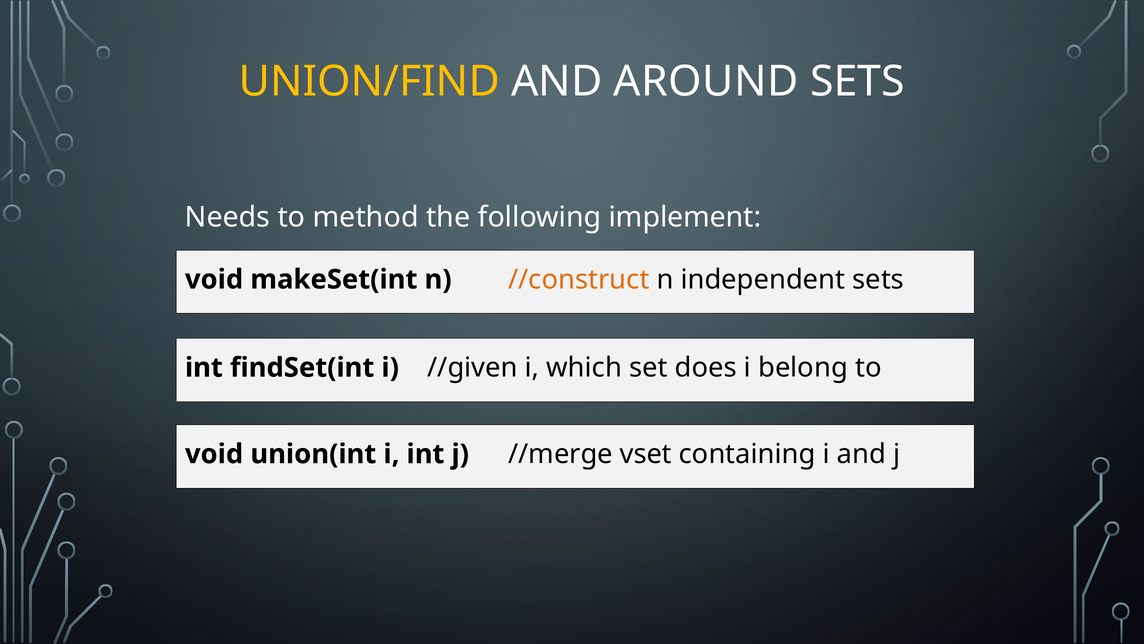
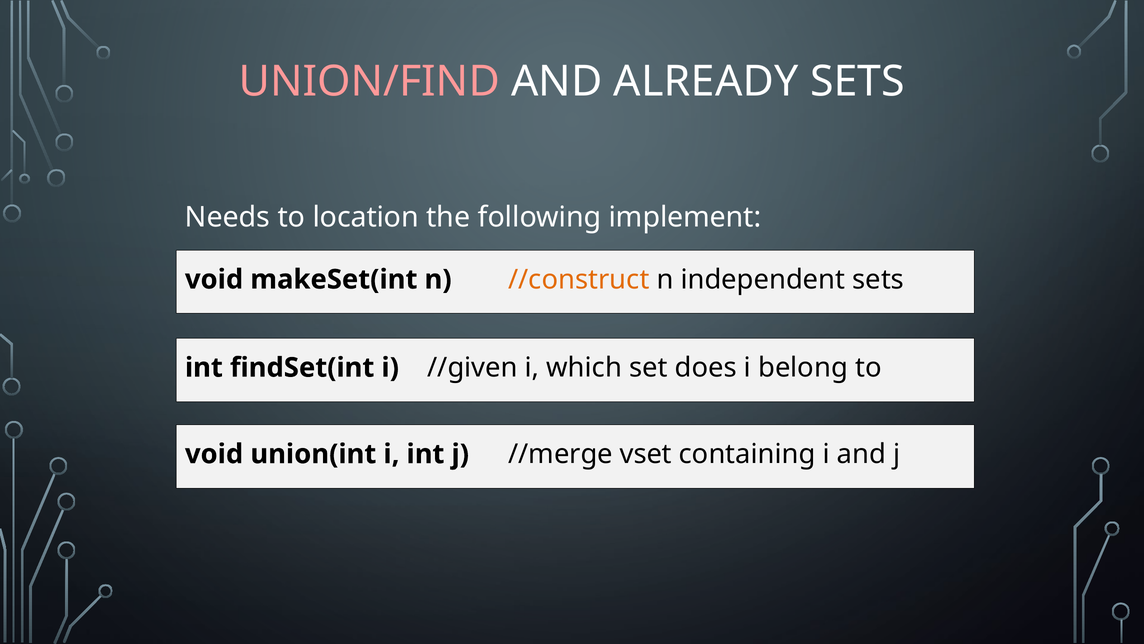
UNION/FIND colour: yellow -> pink
AROUND: AROUND -> ALREADY
method: method -> location
